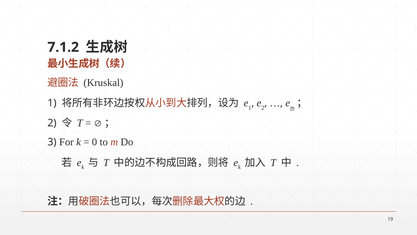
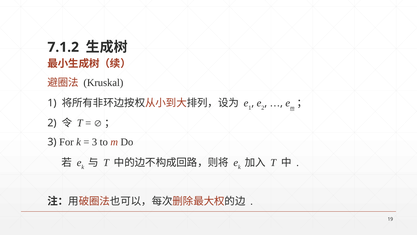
0 at (94, 142): 0 -> 3
